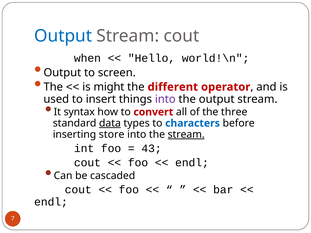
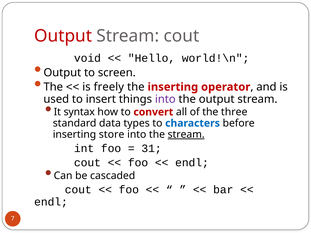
Output at (63, 36) colour: blue -> red
when: when -> void
might: might -> freely
the different: different -> inserting
data underline: present -> none
43: 43 -> 31
